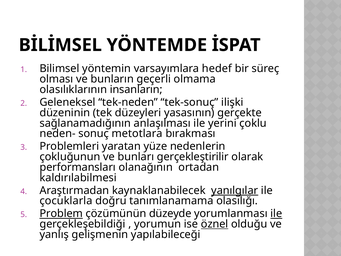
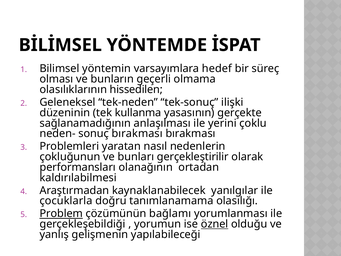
insanların: insanların -> hissedilen
düzeyleri: düzeyleri -> kullanma
sonuç metotlara: metotlara -> bırakması
yüze: yüze -> nasıl
yanılgılar underline: present -> none
düzeyde: düzeyde -> bağlamı
ile at (276, 213) underline: present -> none
